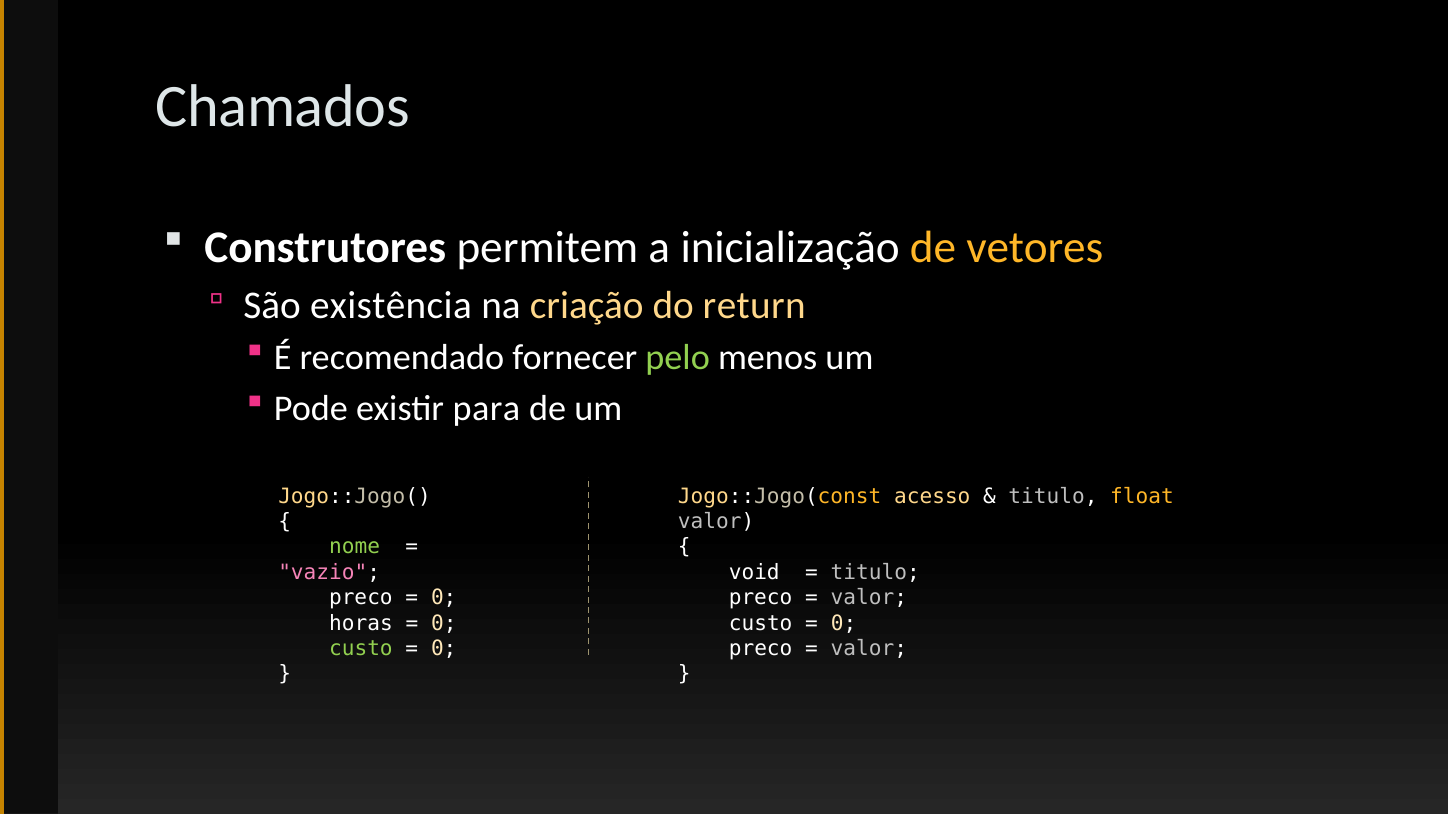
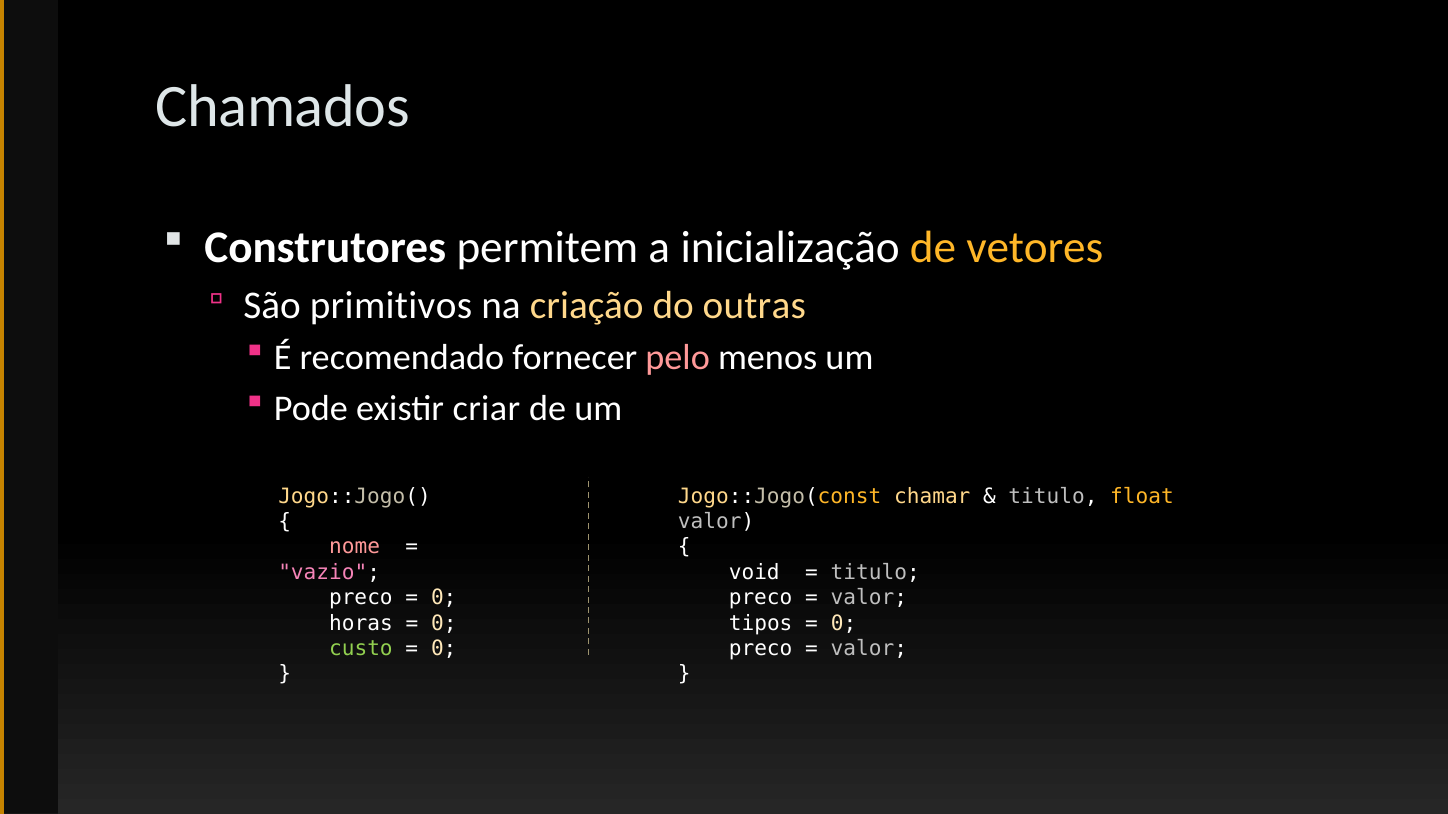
existência: existência -> primitivos
return: return -> outras
pelo colour: light green -> pink
para: para -> criar
acesso: acesso -> chamar
nome colour: light green -> pink
custo at (761, 623): custo -> tipos
